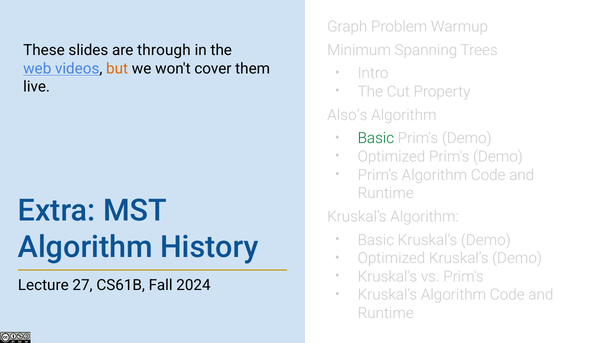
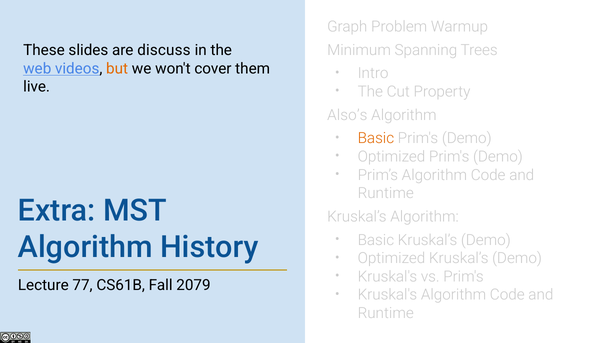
through: through -> discuss
Basic at (376, 138) colour: green -> orange
27: 27 -> 77
2024: 2024 -> 2079
